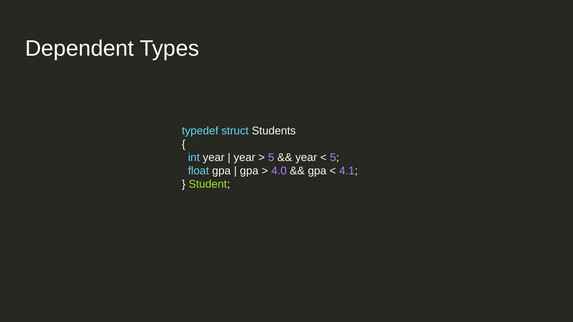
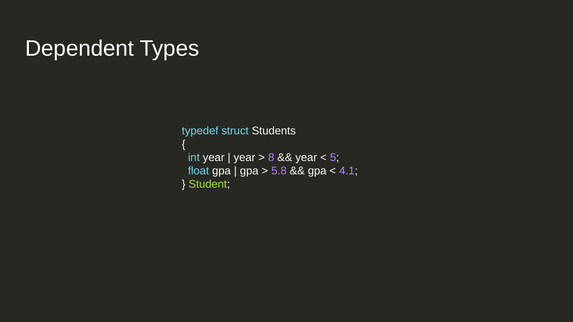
5 at (271, 158): 5 -> 8
4.0: 4.0 -> 5.8
